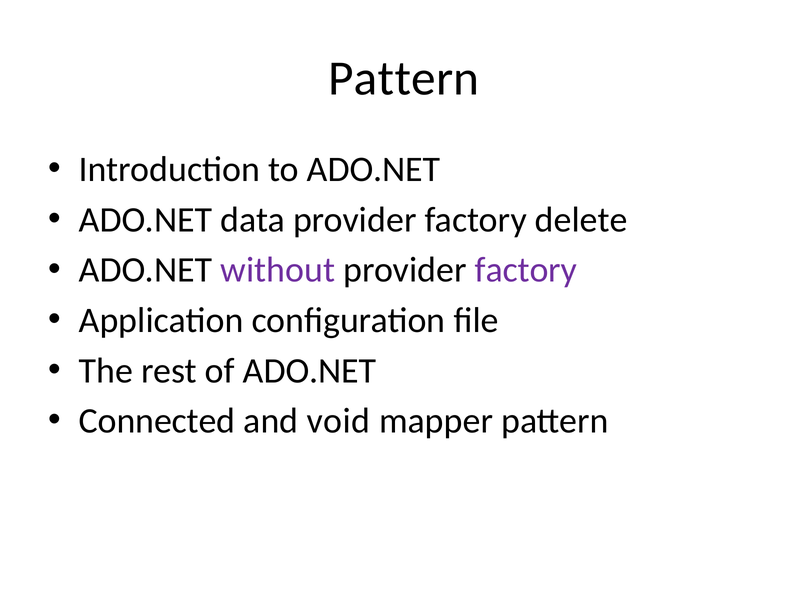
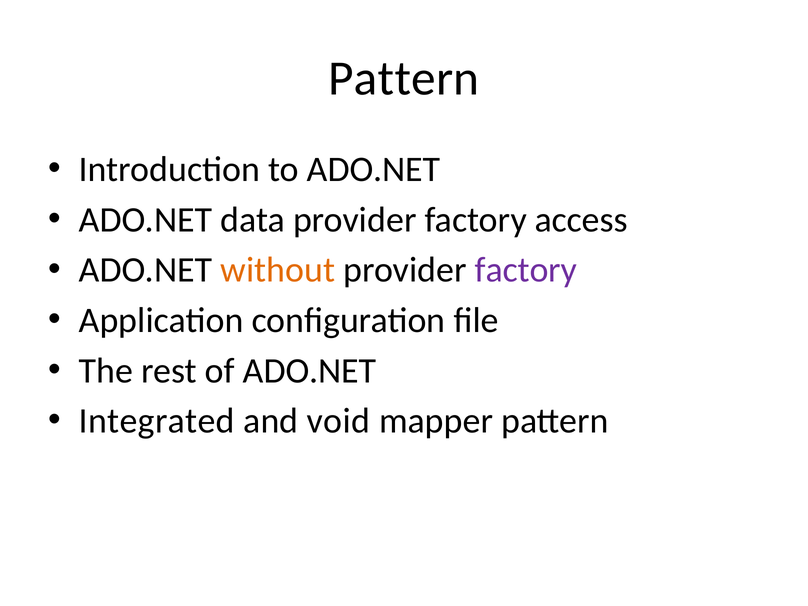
delete: delete -> access
without colour: purple -> orange
Connected: Connected -> Integrated
